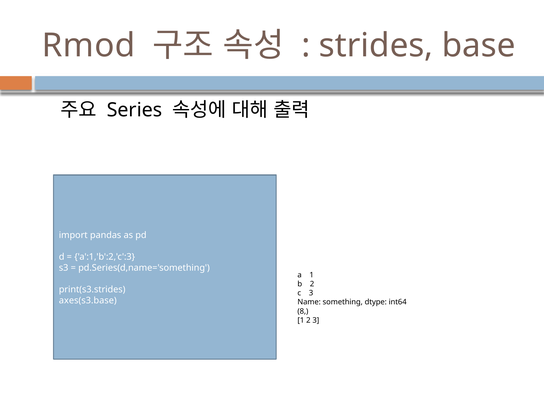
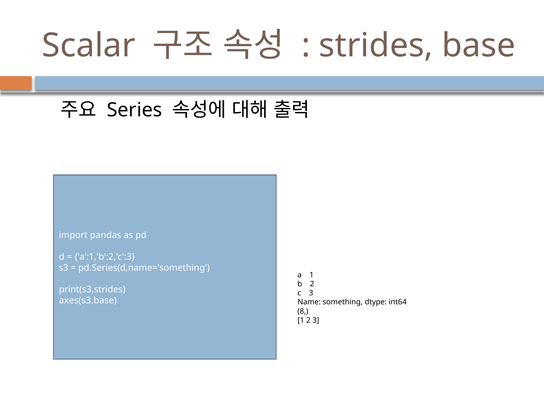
Rmod: Rmod -> Scalar
